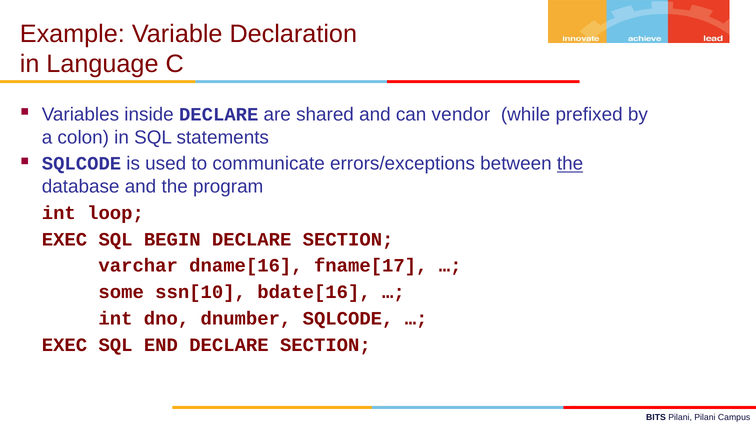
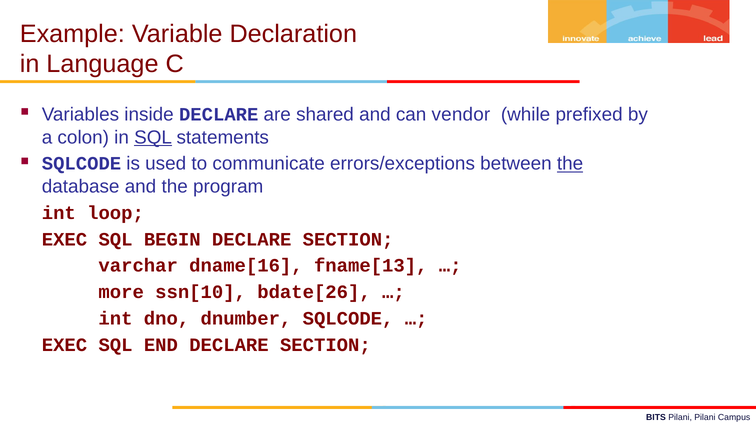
SQL at (153, 137) underline: none -> present
fname[17: fname[17 -> fname[13
some: some -> more
bdate[16: bdate[16 -> bdate[26
